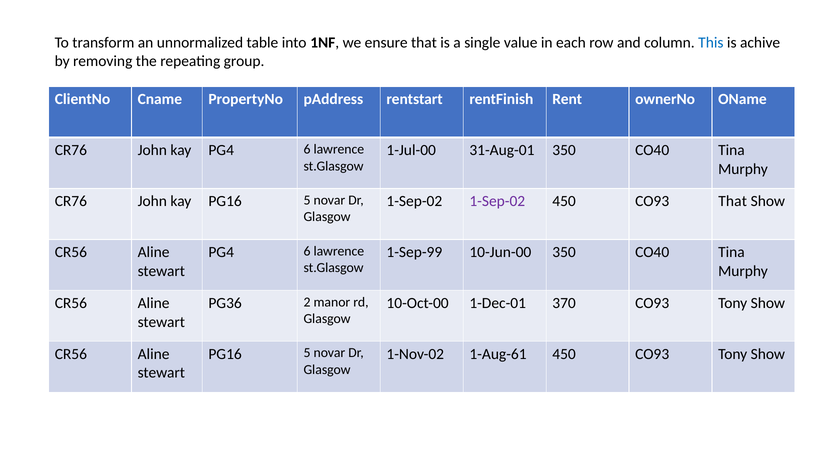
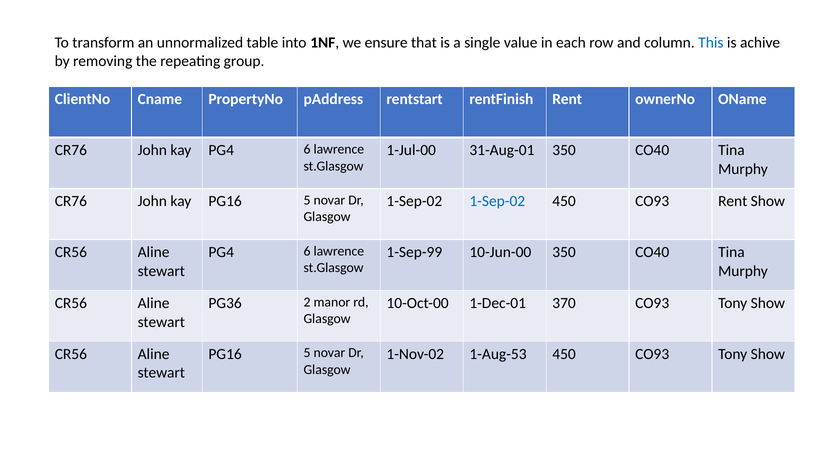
1-Sep-02 at (497, 201) colour: purple -> blue
CO93 That: That -> Rent
1-Aug-61: 1-Aug-61 -> 1-Aug-53
